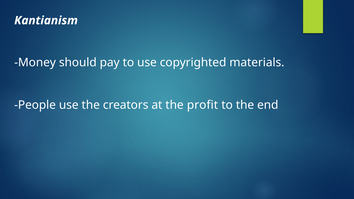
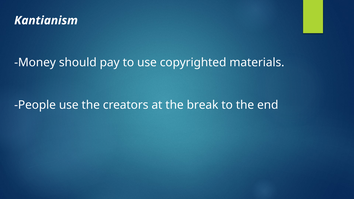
profit: profit -> break
